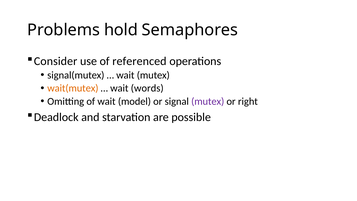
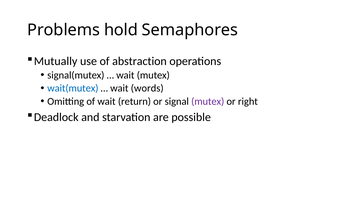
Consider: Consider -> Mutually
referenced: referenced -> abstraction
wait(mutex colour: orange -> blue
model: model -> return
